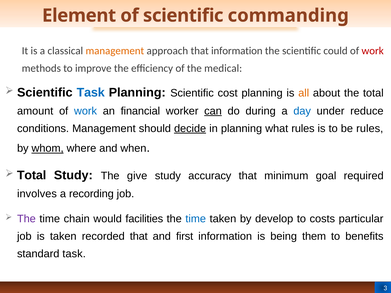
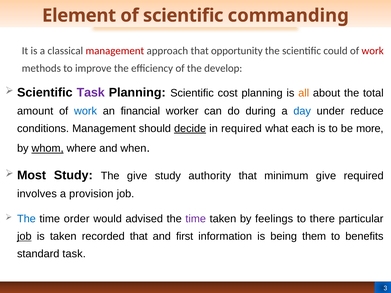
management at (115, 51) colour: orange -> red
that information: information -> opportunity
medical: medical -> develop
Task at (91, 93) colour: blue -> purple
can underline: present -> none
in planning: planning -> required
what rules: rules -> each
be rules: rules -> more
Total at (32, 176): Total -> Most
accuracy: accuracy -> authority
minimum goal: goal -> give
recording: recording -> provision
The at (26, 219) colour: purple -> blue
chain: chain -> order
facilities: facilities -> advised
time at (196, 219) colour: blue -> purple
develop: develop -> feelings
costs: costs -> there
job at (24, 236) underline: none -> present
